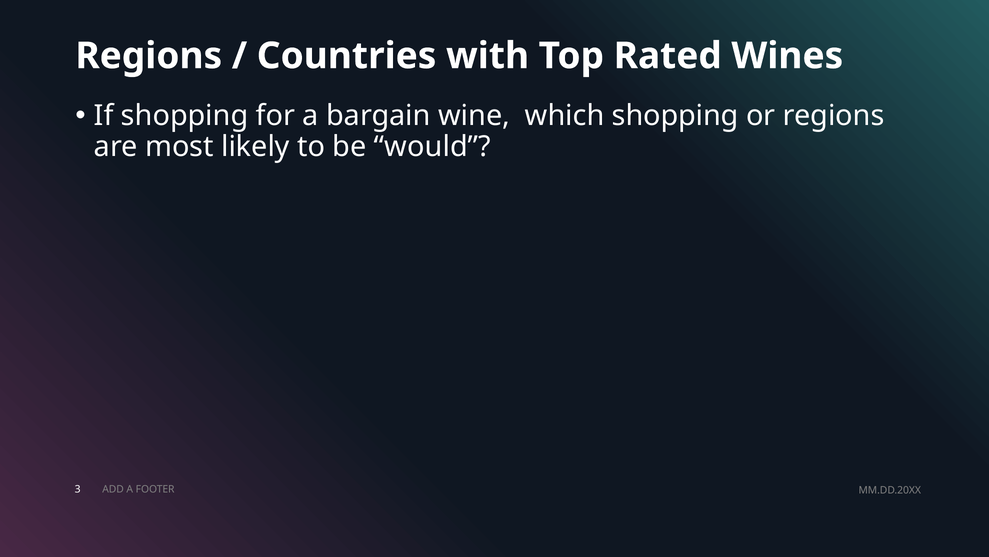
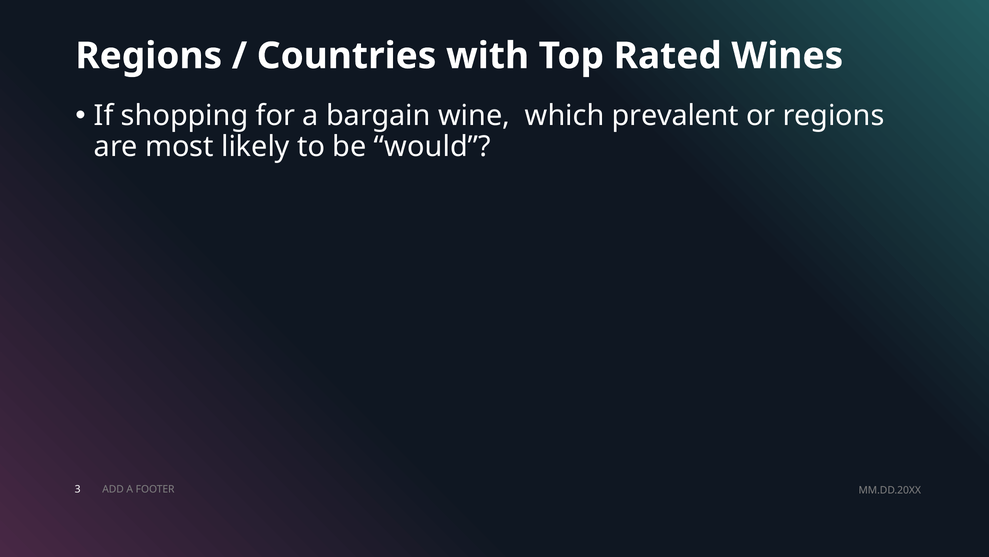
which shopping: shopping -> prevalent
